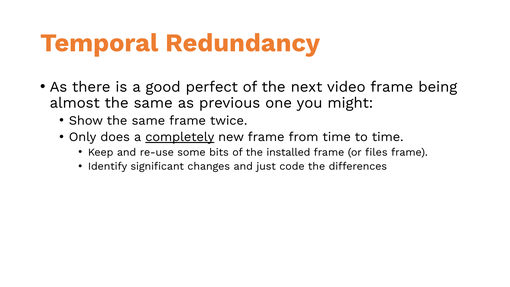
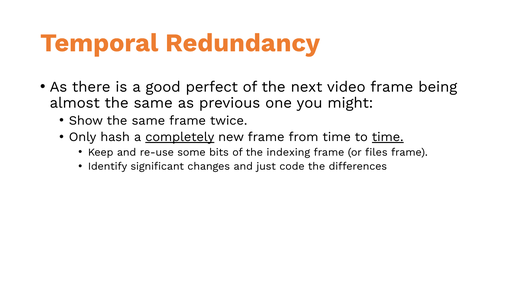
does: does -> hash
time at (388, 137) underline: none -> present
installed: installed -> indexing
